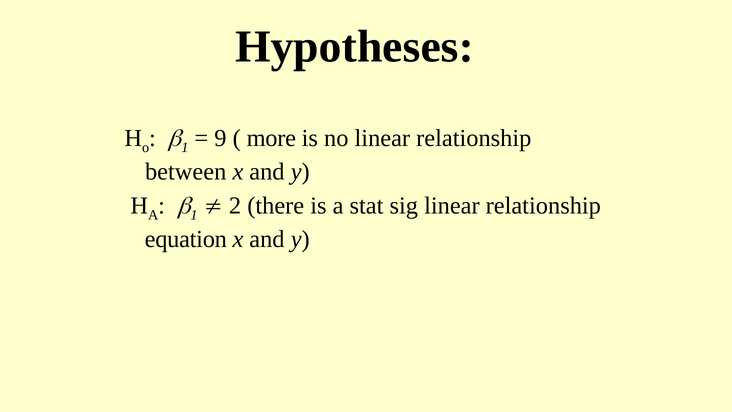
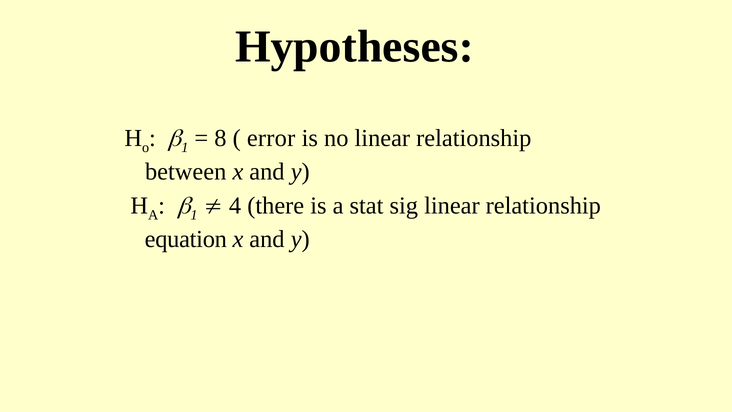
9: 9 -> 8
more: more -> error
2: 2 -> 4
